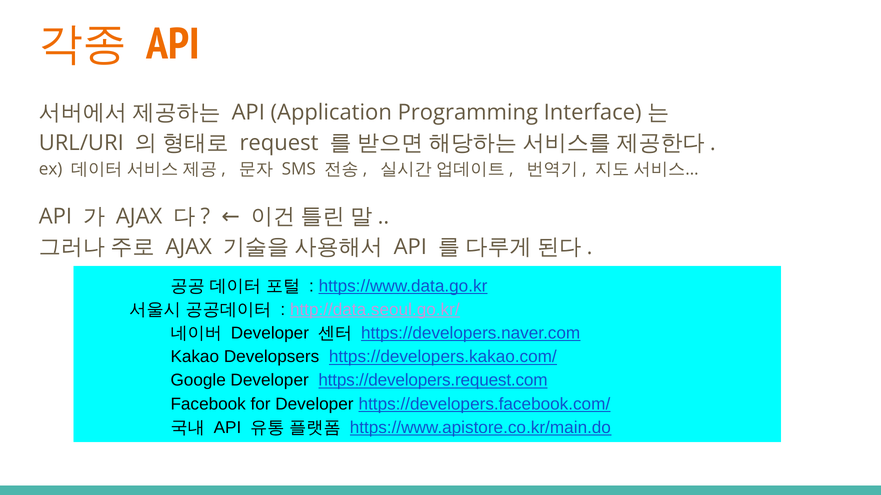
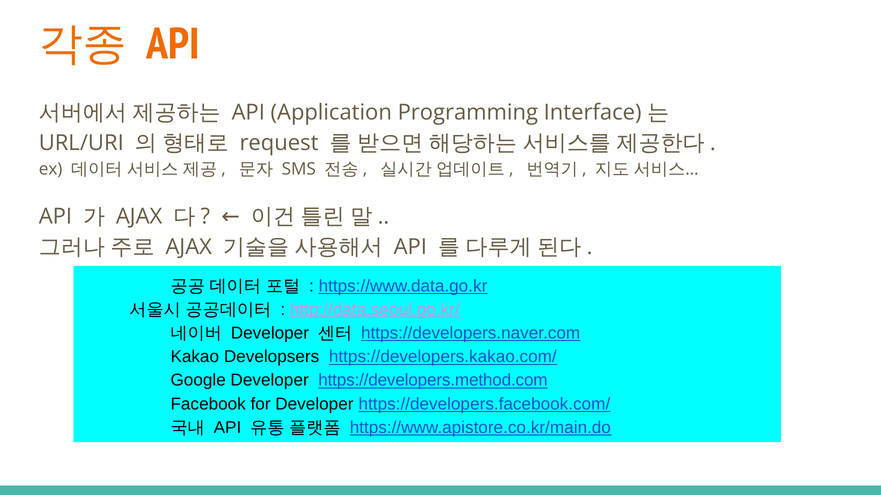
https://developers.request.com: https://developers.request.com -> https://developers.method.com
